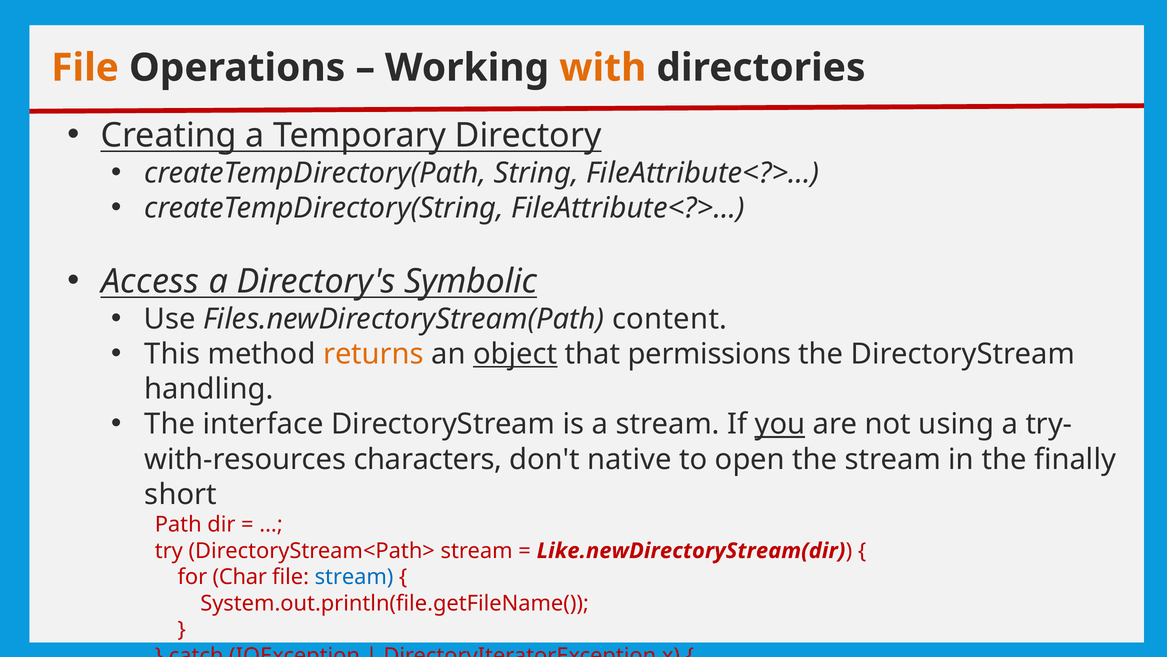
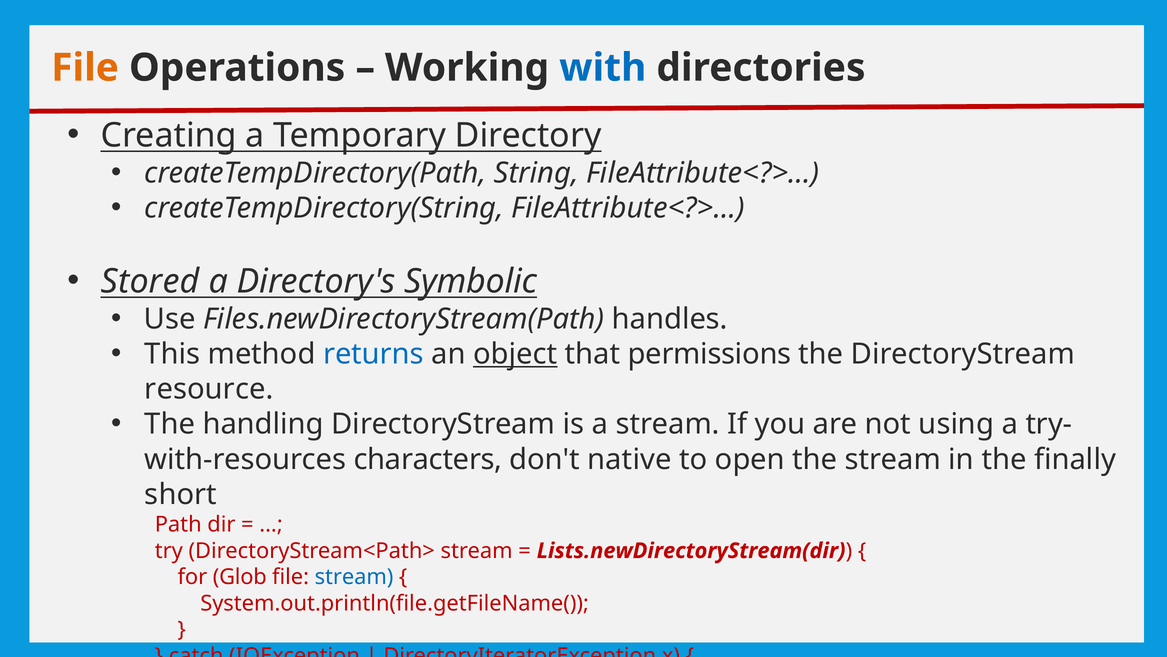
with colour: orange -> blue
Access: Access -> Stored
content: content -> handles
returns colour: orange -> blue
handling: handling -> resource
interface: interface -> handling
you underline: present -> none
Like.newDirectoryStream(dir: Like.newDirectoryStream(dir -> Lists.newDirectoryStream(dir
Char: Char -> Glob
